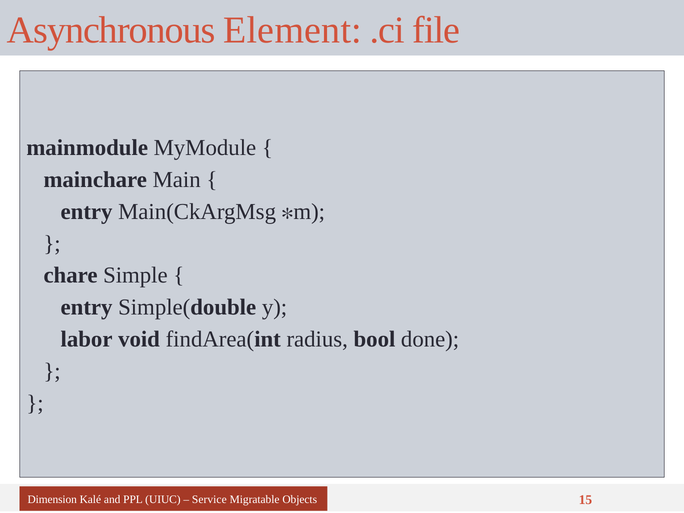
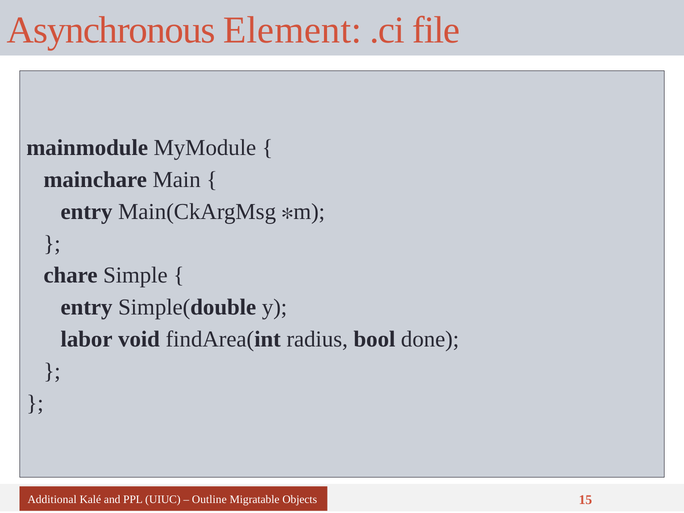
Dimension: Dimension -> Additional
Service: Service -> Outline
